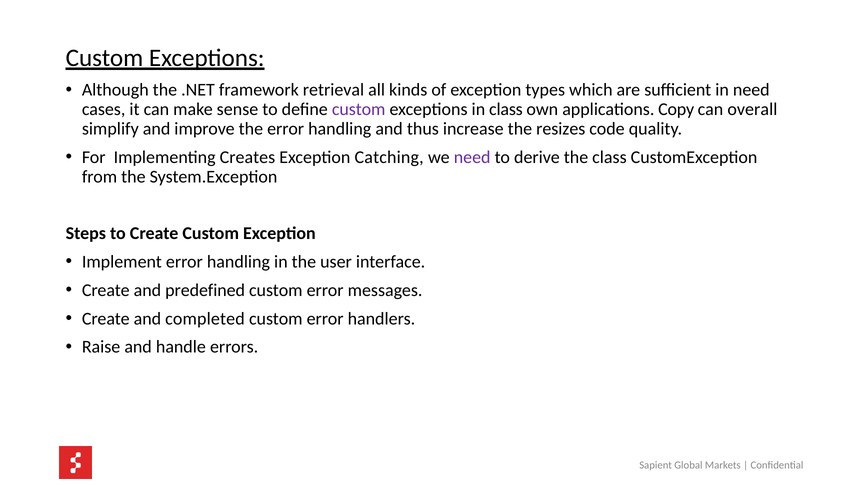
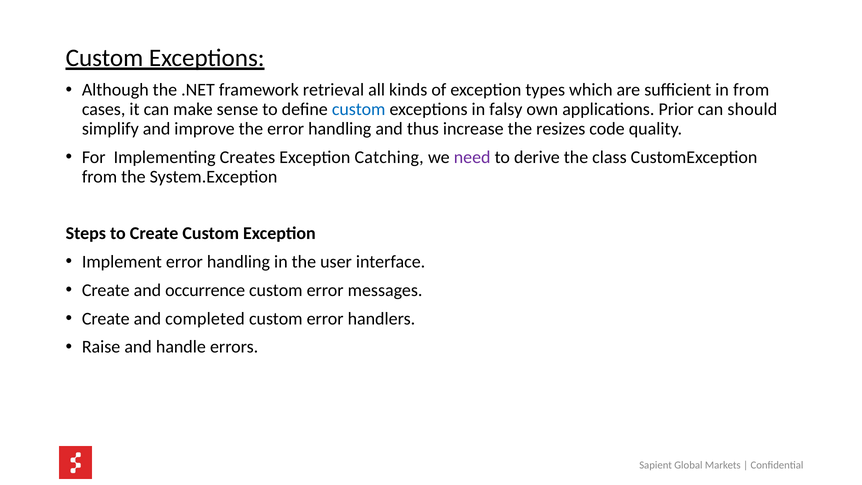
in need: need -> from
custom at (359, 109) colour: purple -> blue
in class: class -> falsy
Copy: Copy -> Prior
overall: overall -> should
predefined: predefined -> occurrence
